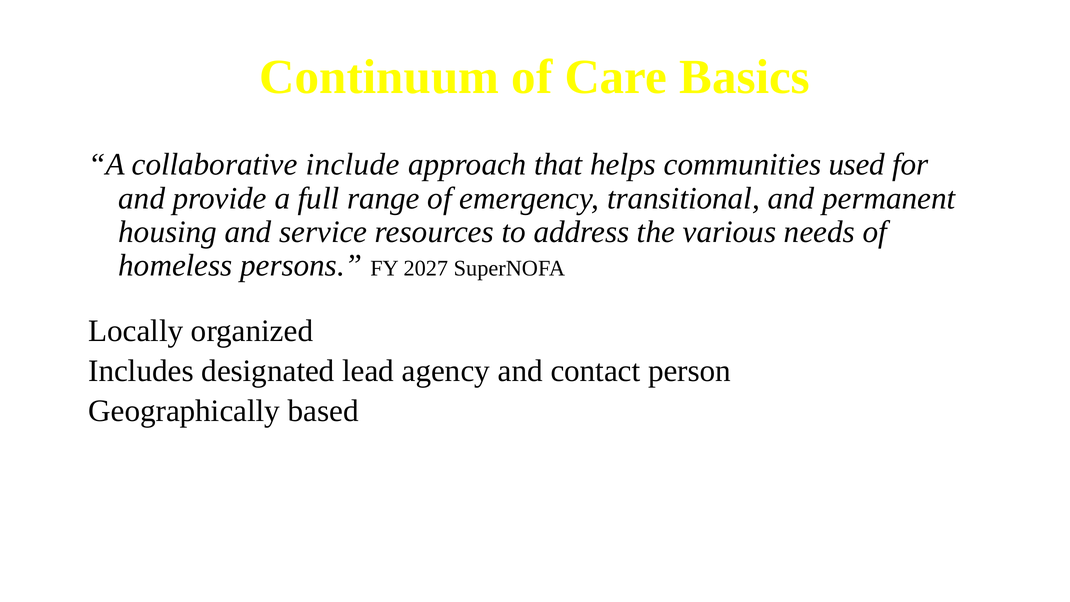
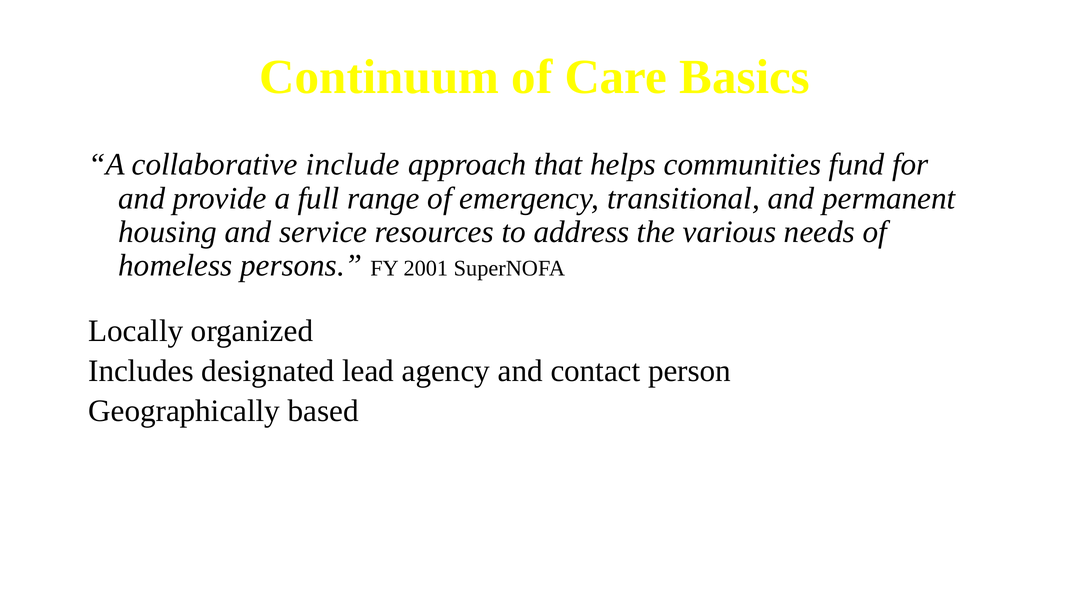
used: used -> fund
2027: 2027 -> 2001
